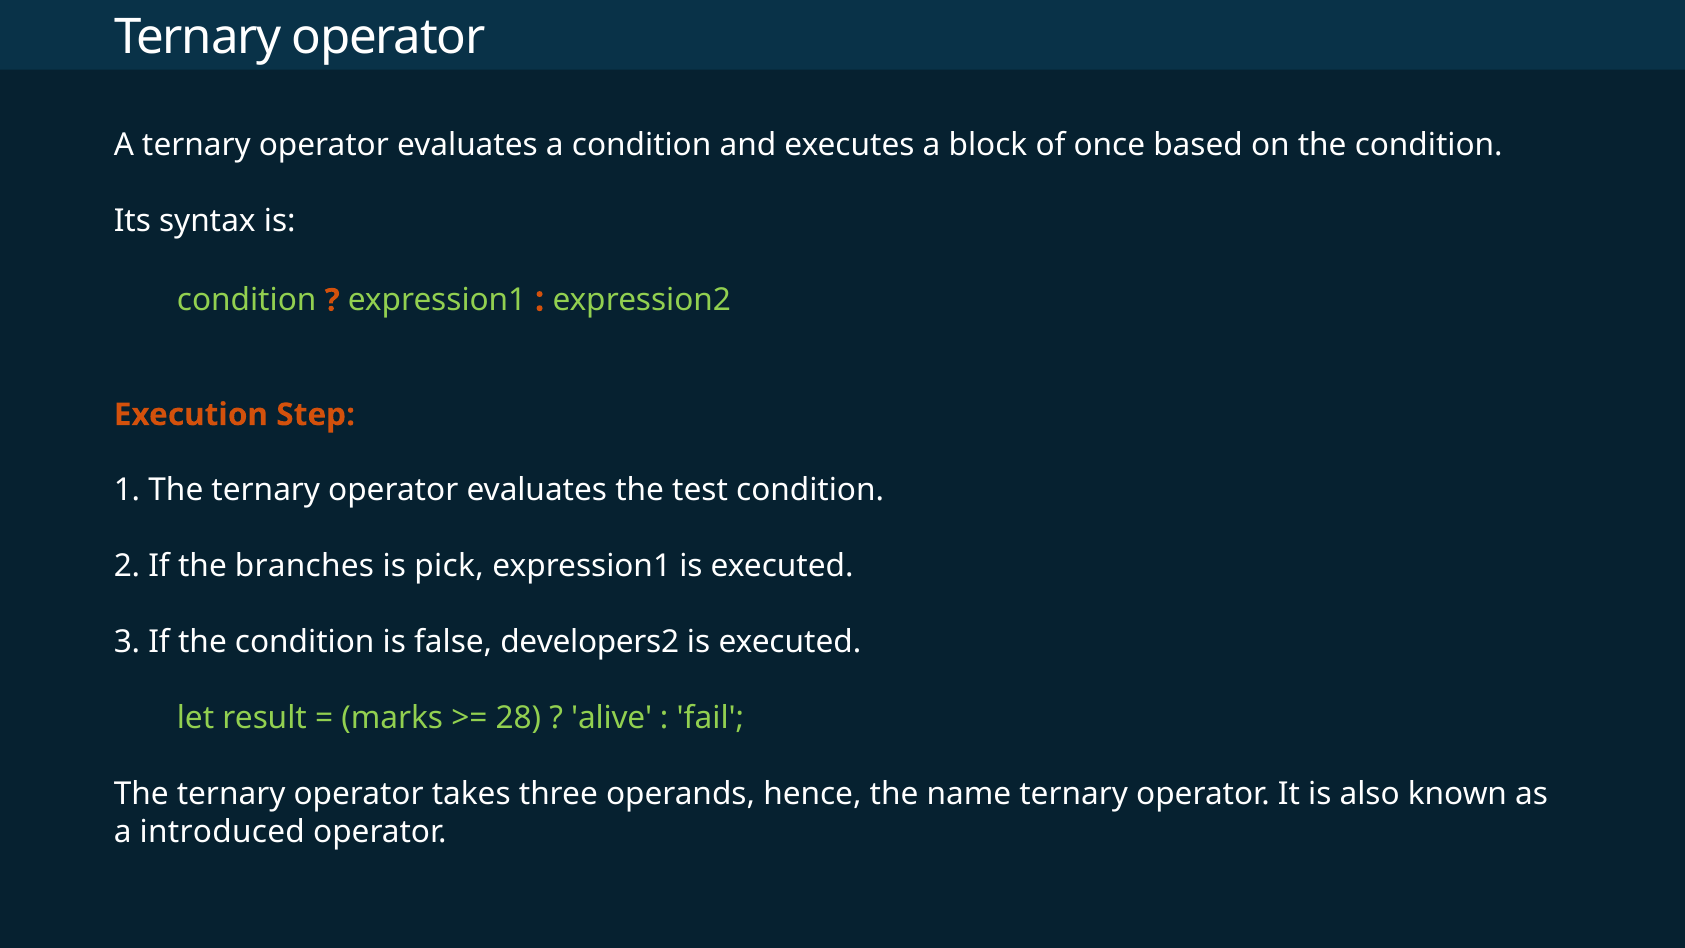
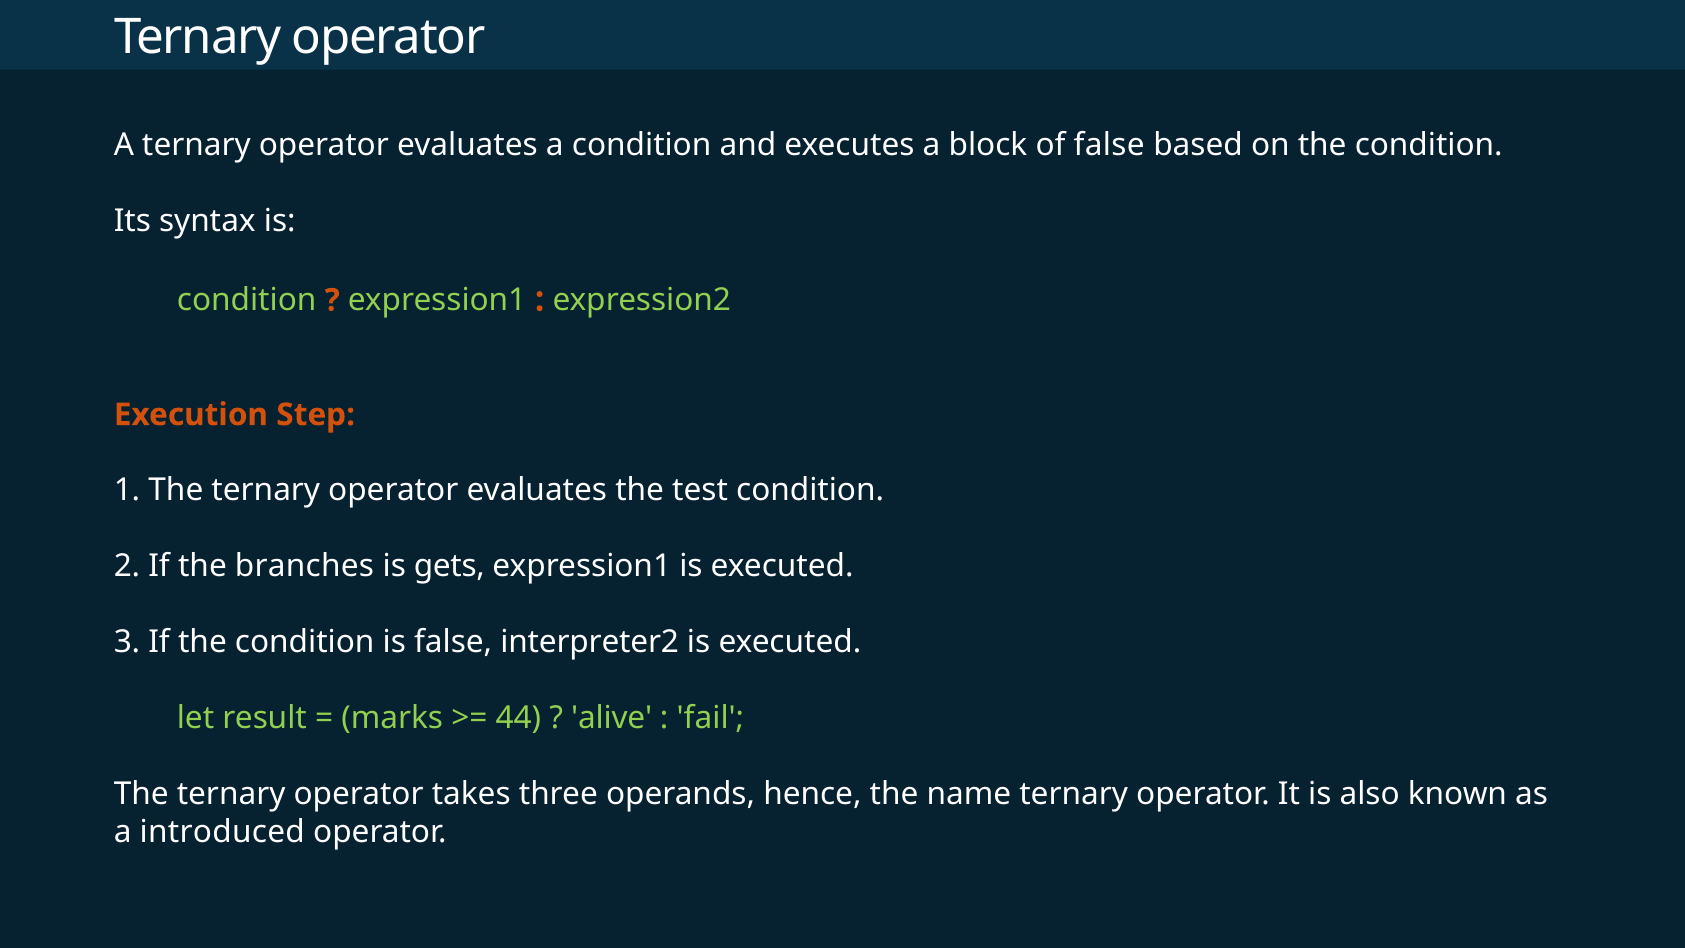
of once: once -> false
pick: pick -> gets
developers2: developers2 -> interpreter2
28: 28 -> 44
